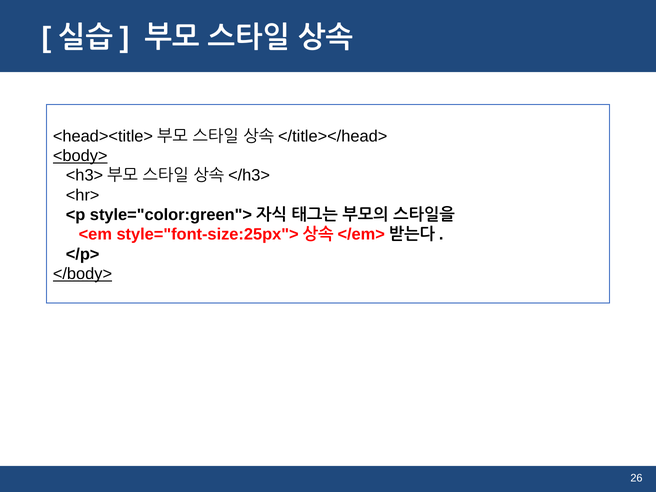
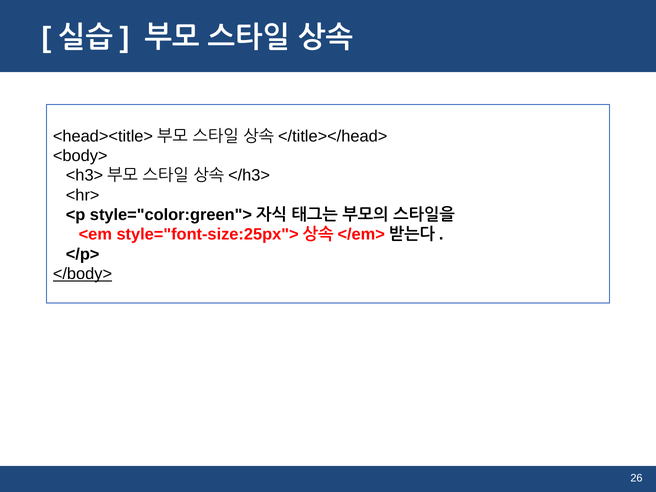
<body> underline: present -> none
